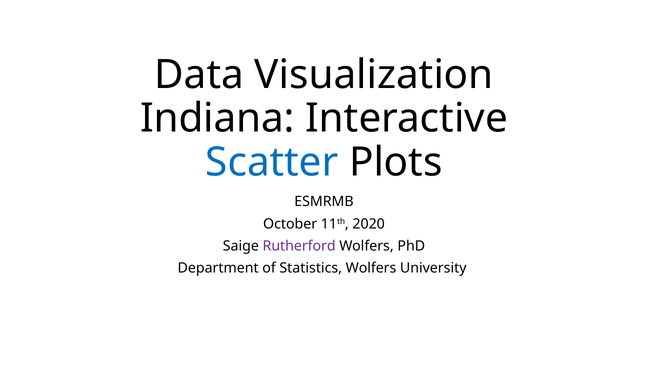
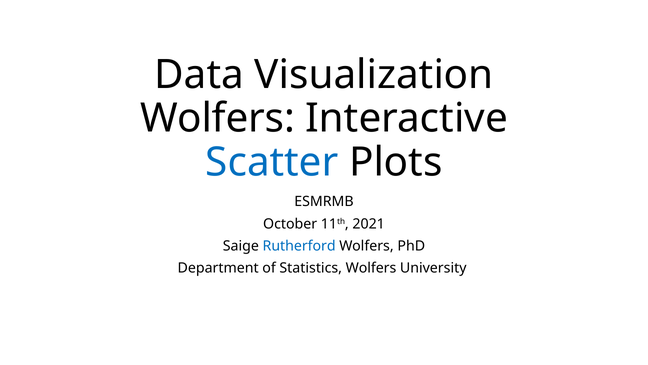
Indiana at (217, 118): Indiana -> Wolfers
2020: 2020 -> 2021
Rutherford colour: purple -> blue
